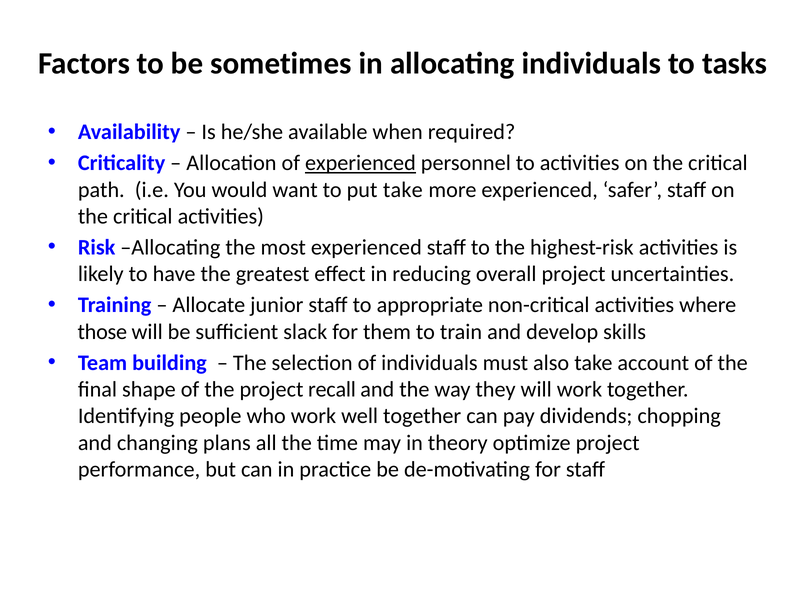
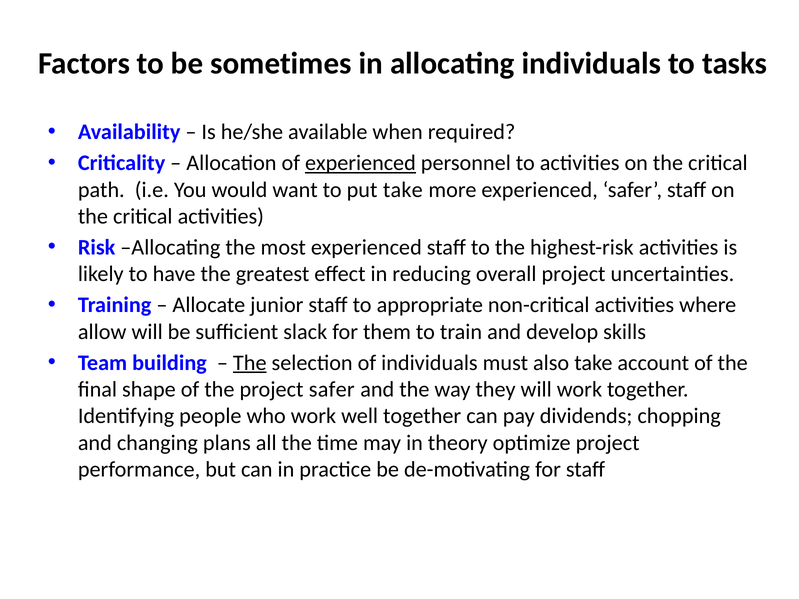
those: those -> allow
The at (250, 363) underline: none -> present
project recall: recall -> safer
